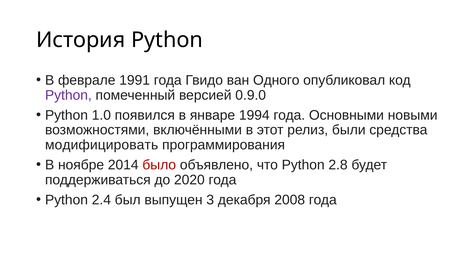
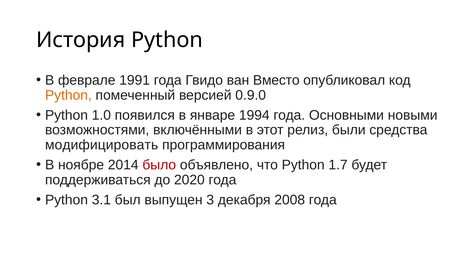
Одного: Одного -> Вместо
Python at (68, 95) colour: purple -> orange
2.8: 2.8 -> 1.7
2.4: 2.4 -> 3.1
